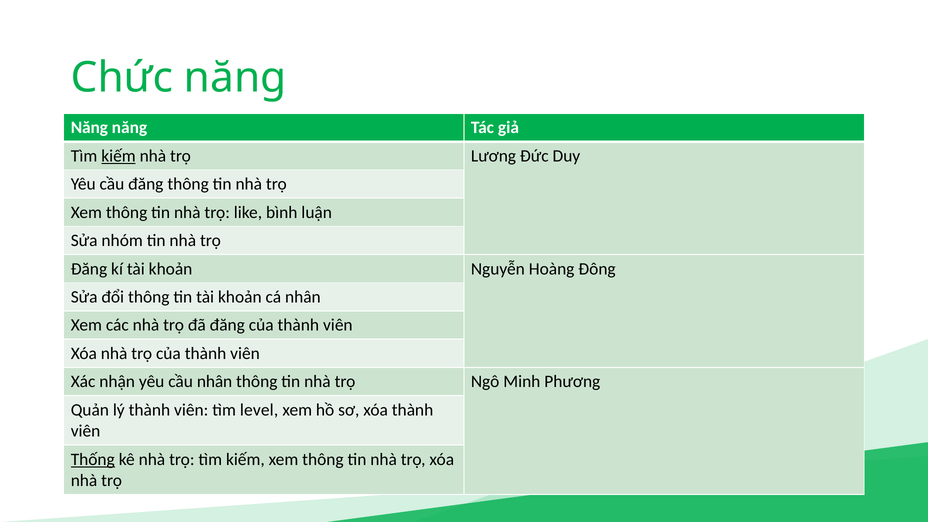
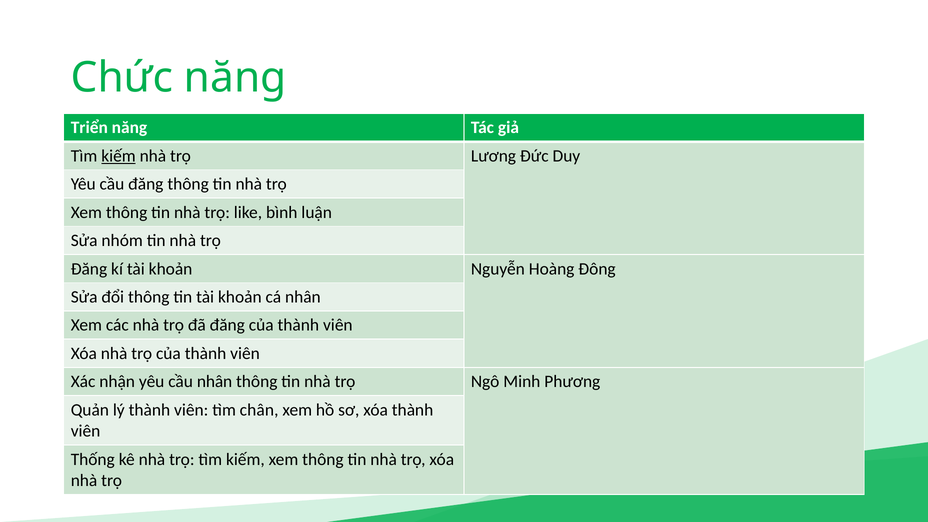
Năng at (89, 128): Năng -> Triển
level: level -> chân
Thống underline: present -> none
